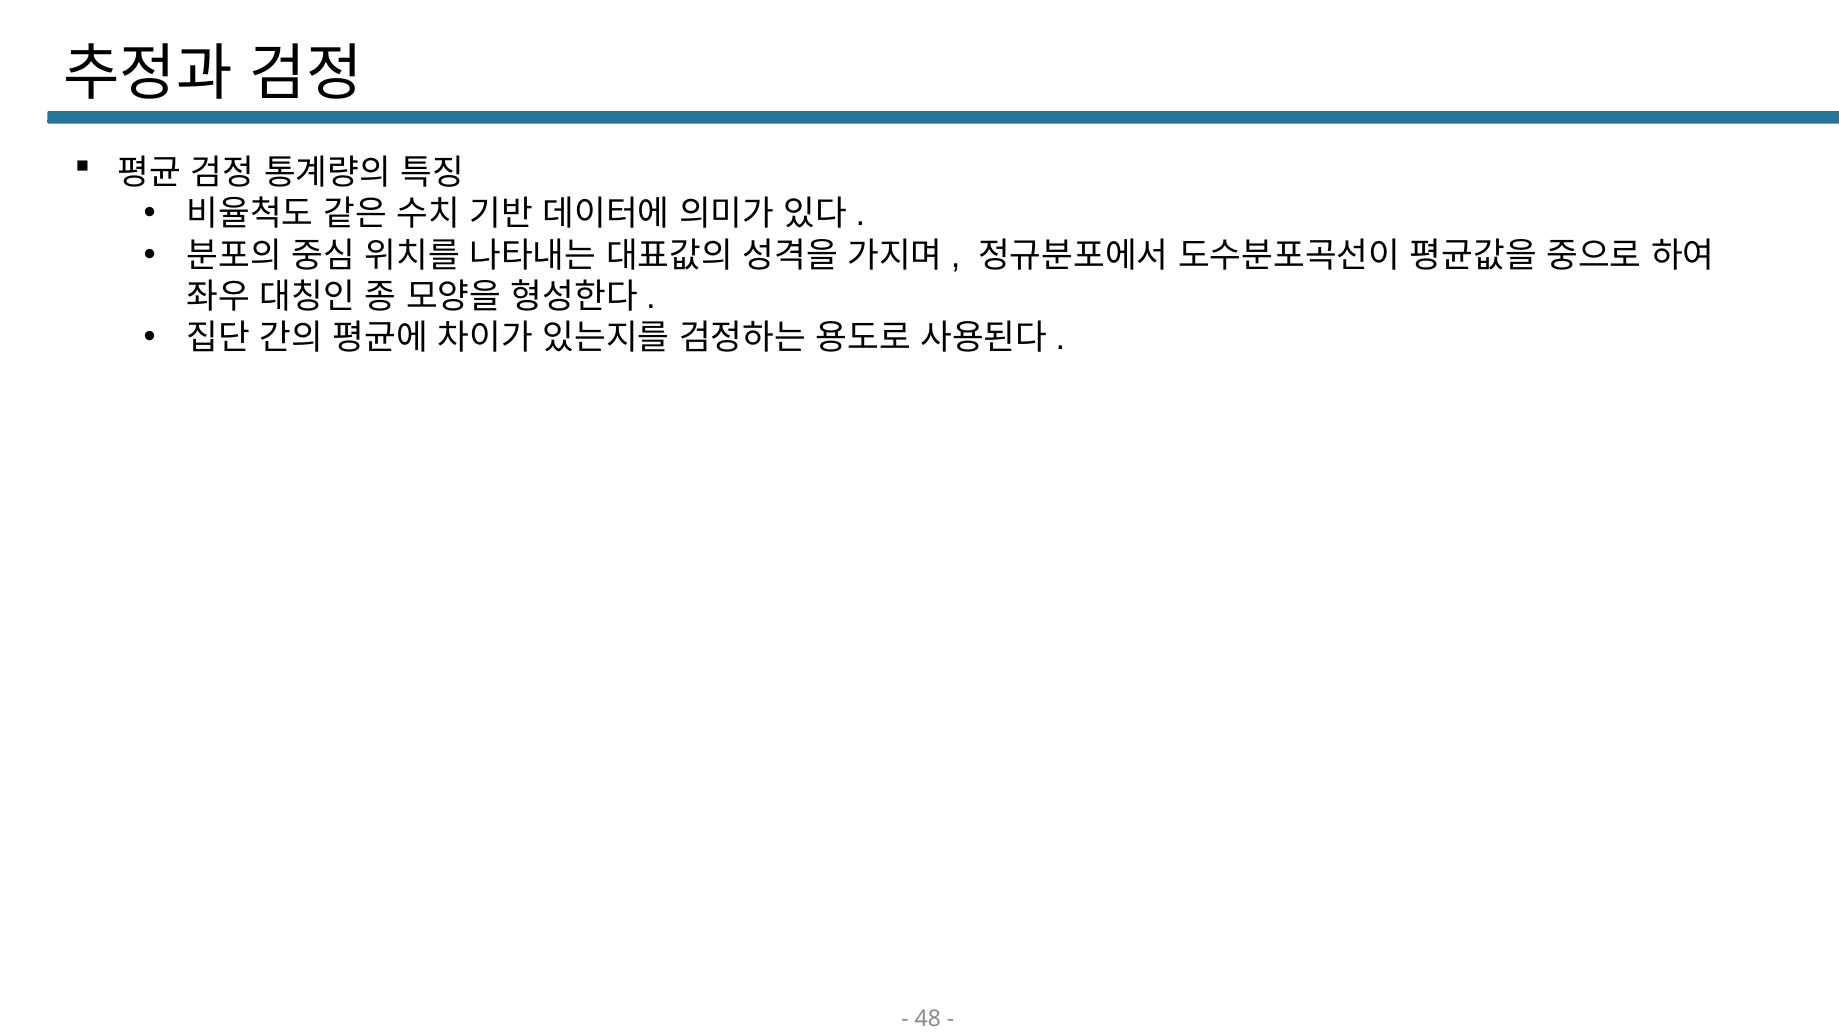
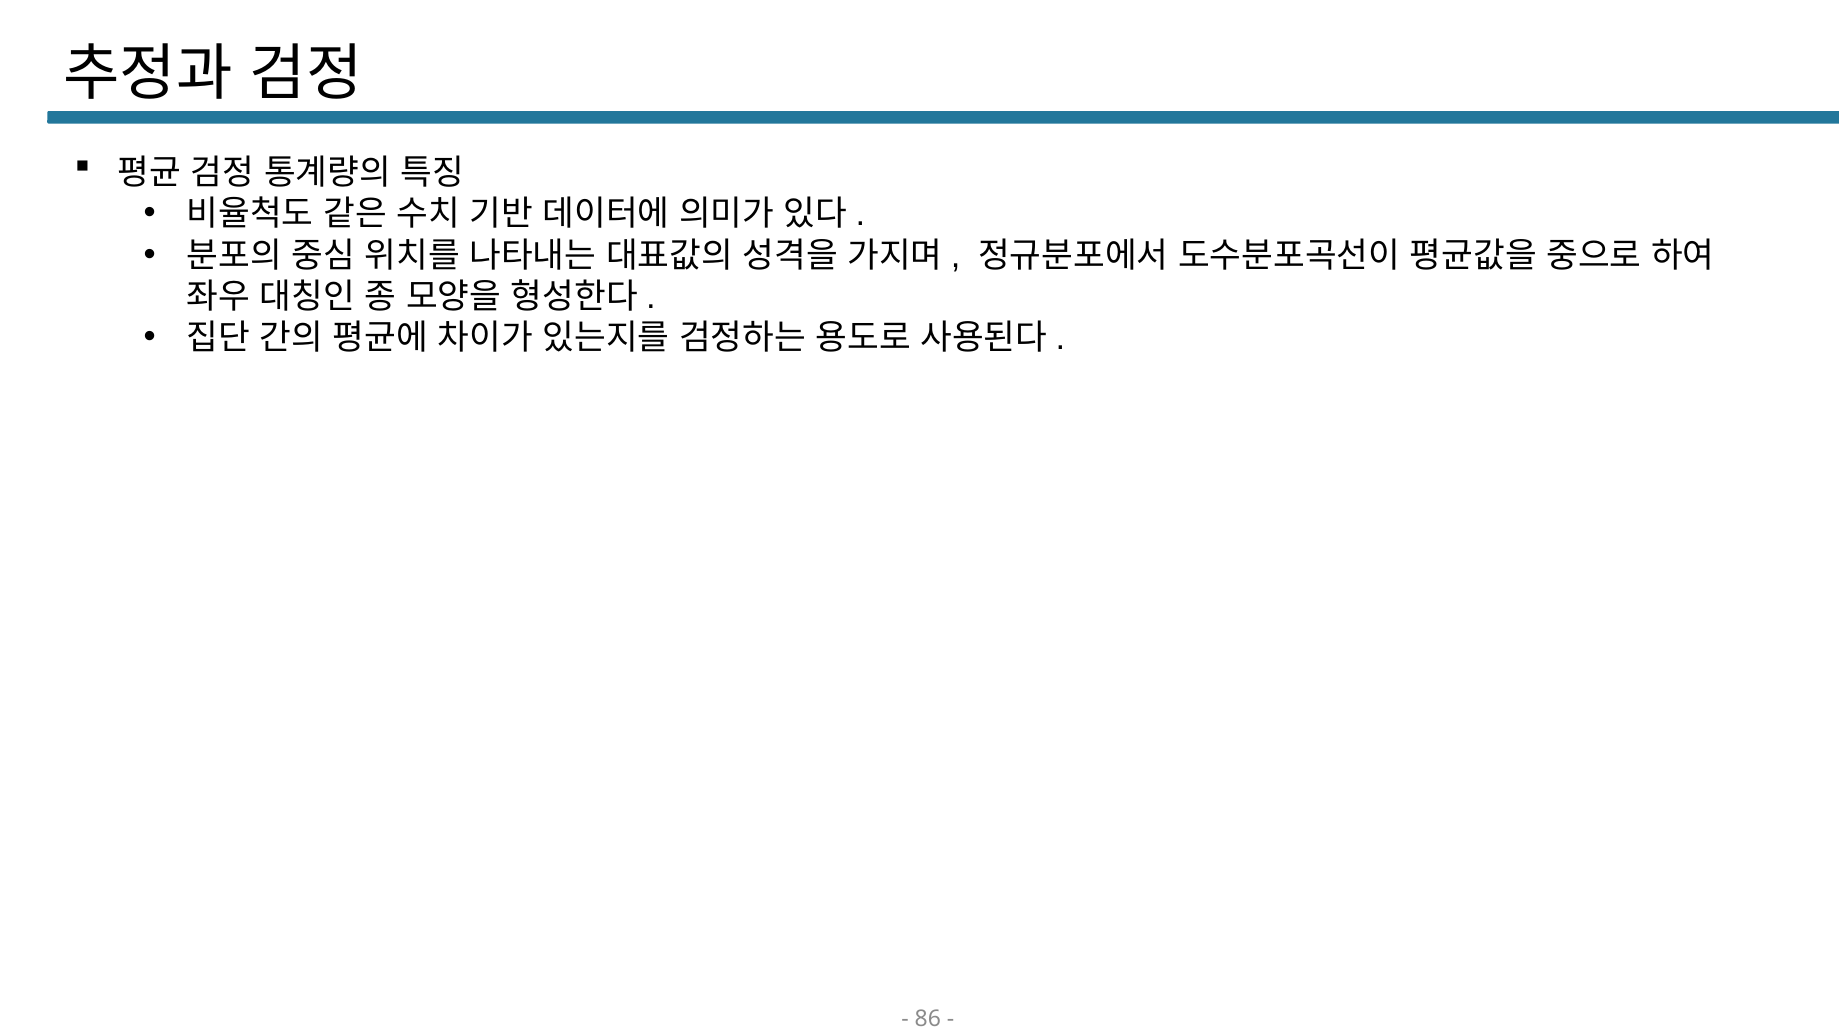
48: 48 -> 86
